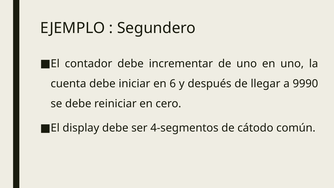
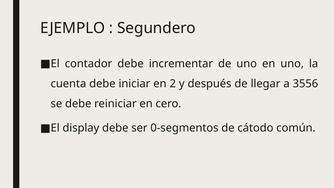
6: 6 -> 2
9990: 9990 -> 3556
4-segmentos: 4-segmentos -> 0-segmentos
